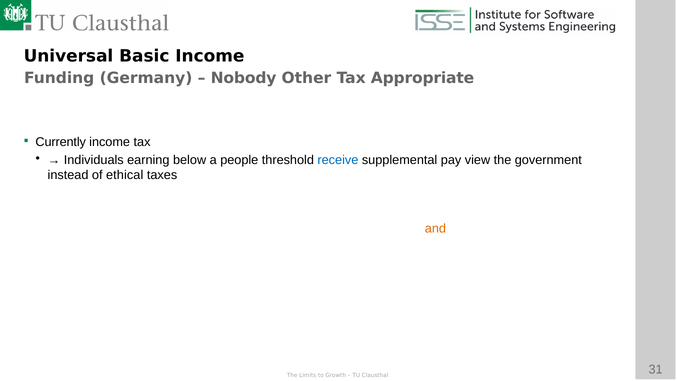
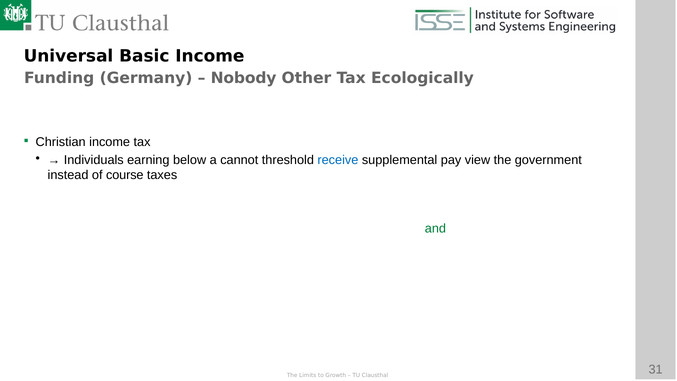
Appropriate: Appropriate -> Ecologically
Currently: Currently -> Christian
people: people -> cannot
ethical: ethical -> course
and colour: orange -> green
